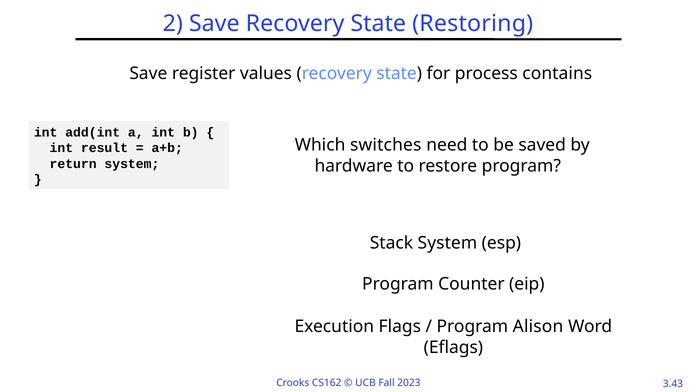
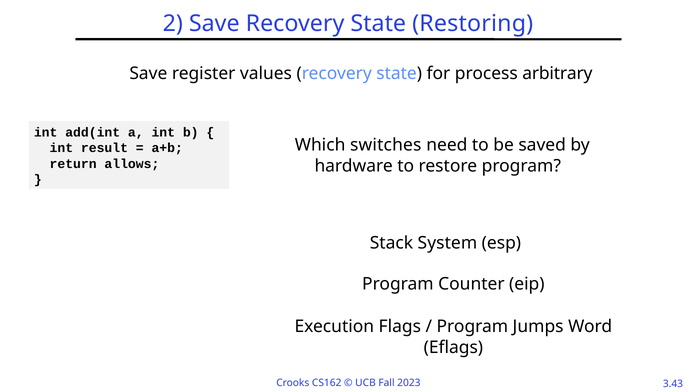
contains: contains -> arbitrary
return system: system -> allows
Alison: Alison -> Jumps
